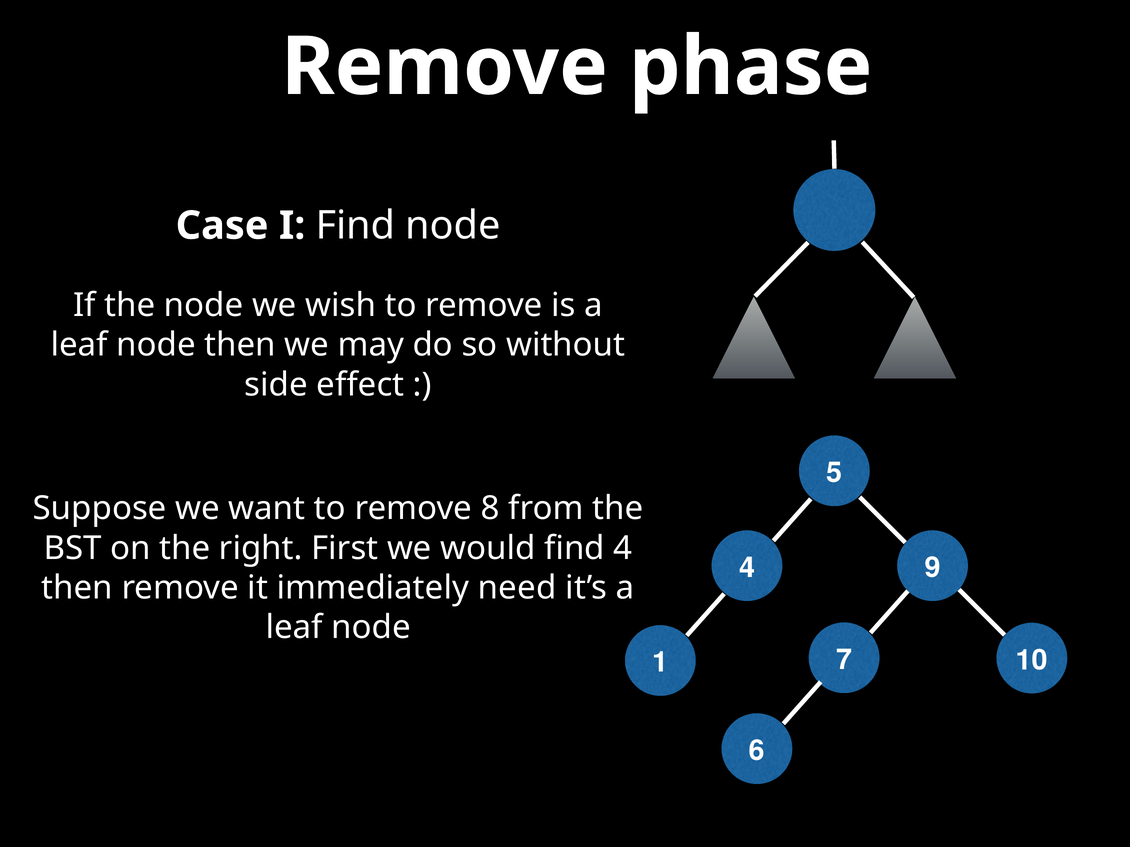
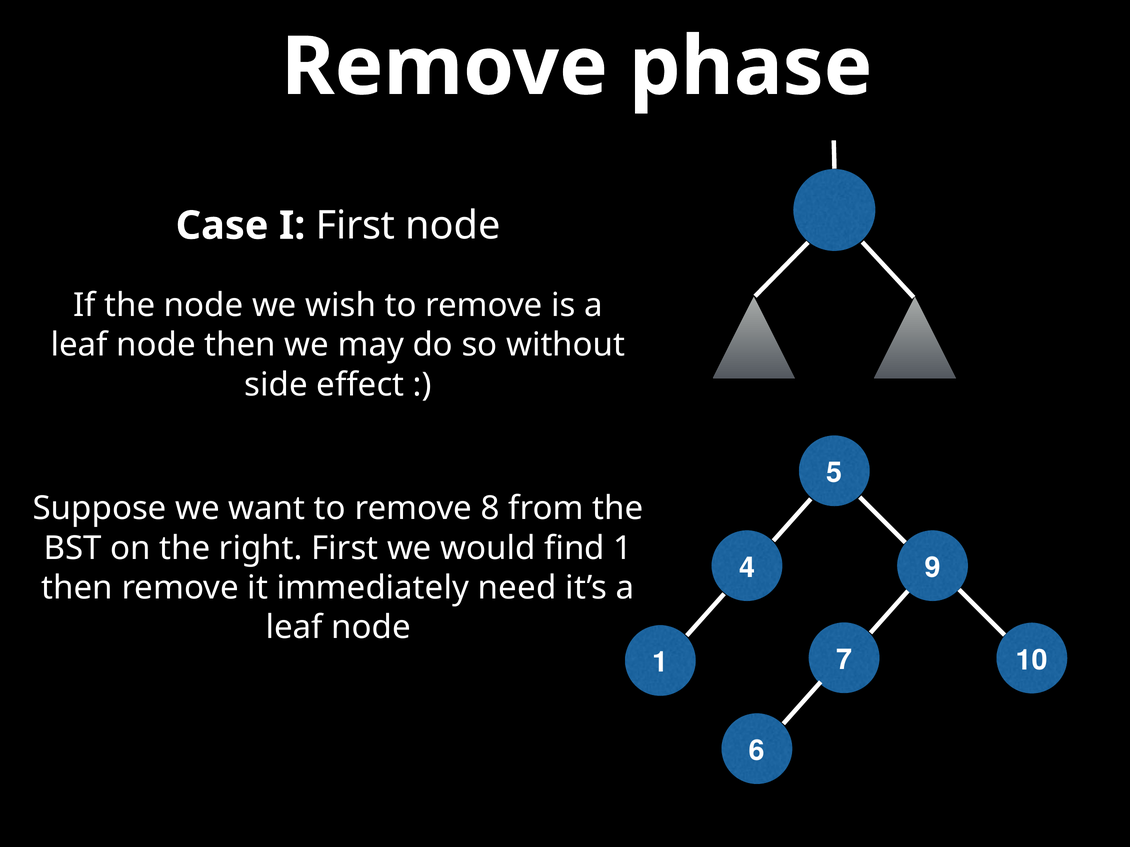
I Find: Find -> First
find 4: 4 -> 1
